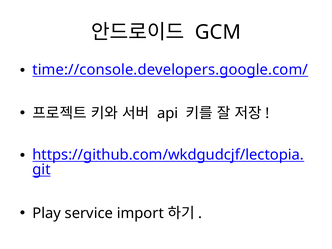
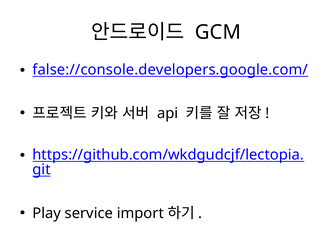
time://console.developers.google.com/: time://console.developers.google.com/ -> false://console.developers.google.com/
